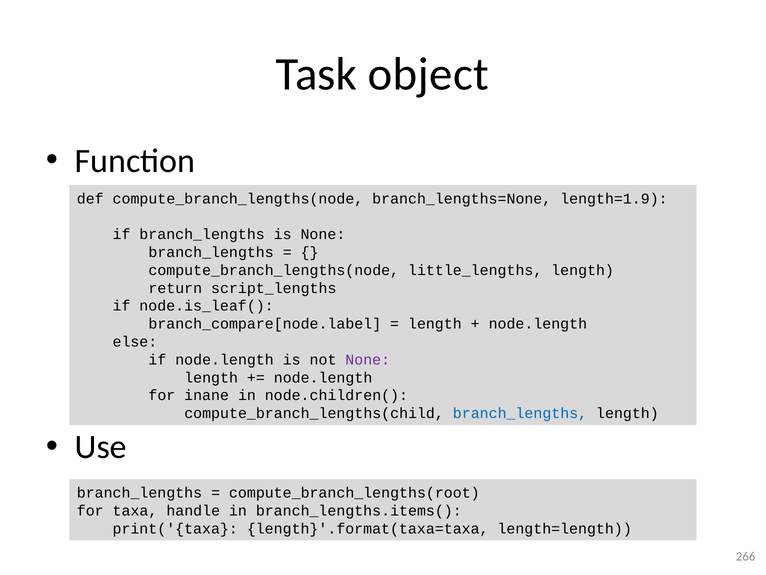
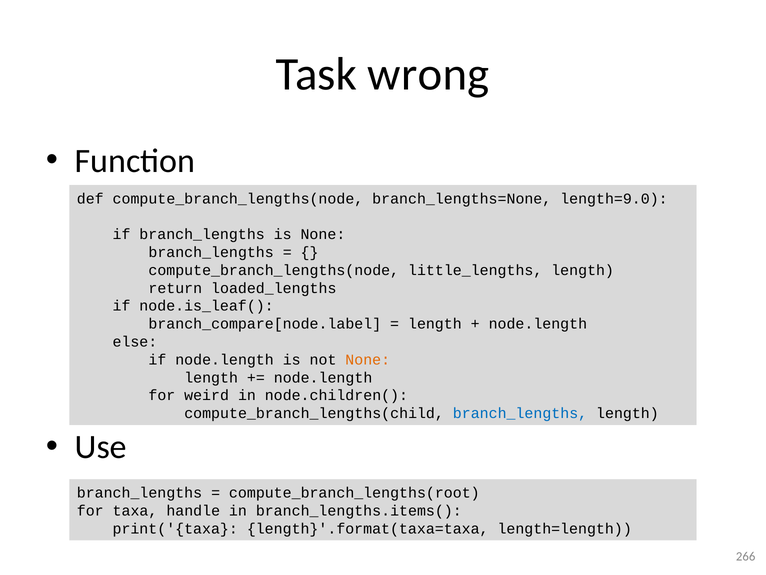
object: object -> wrong
length=1.9: length=1.9 -> length=9.0
script_lengths: script_lengths -> loaded_lengths
None at (368, 359) colour: purple -> orange
inane: inane -> weird
